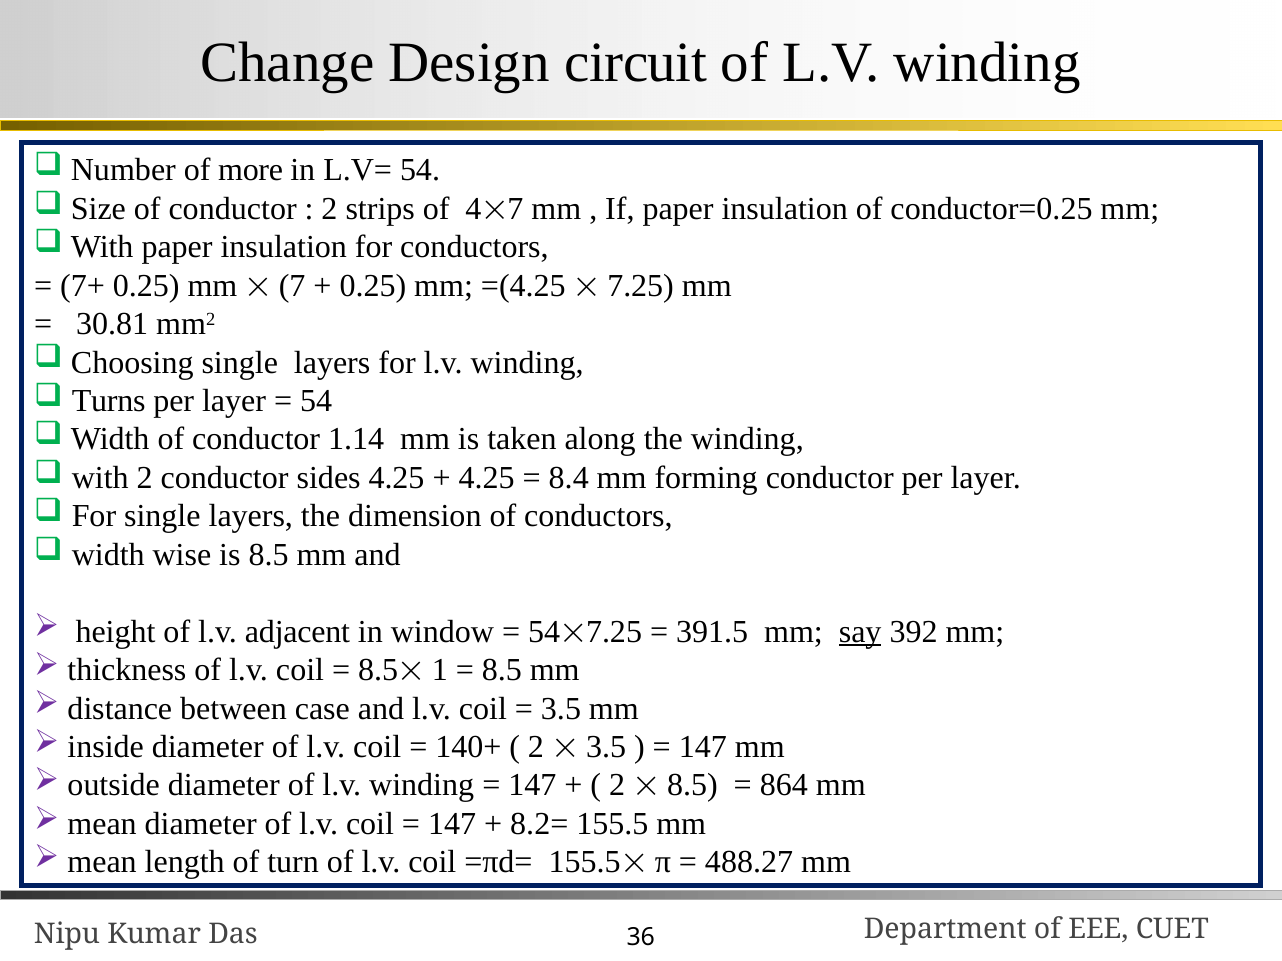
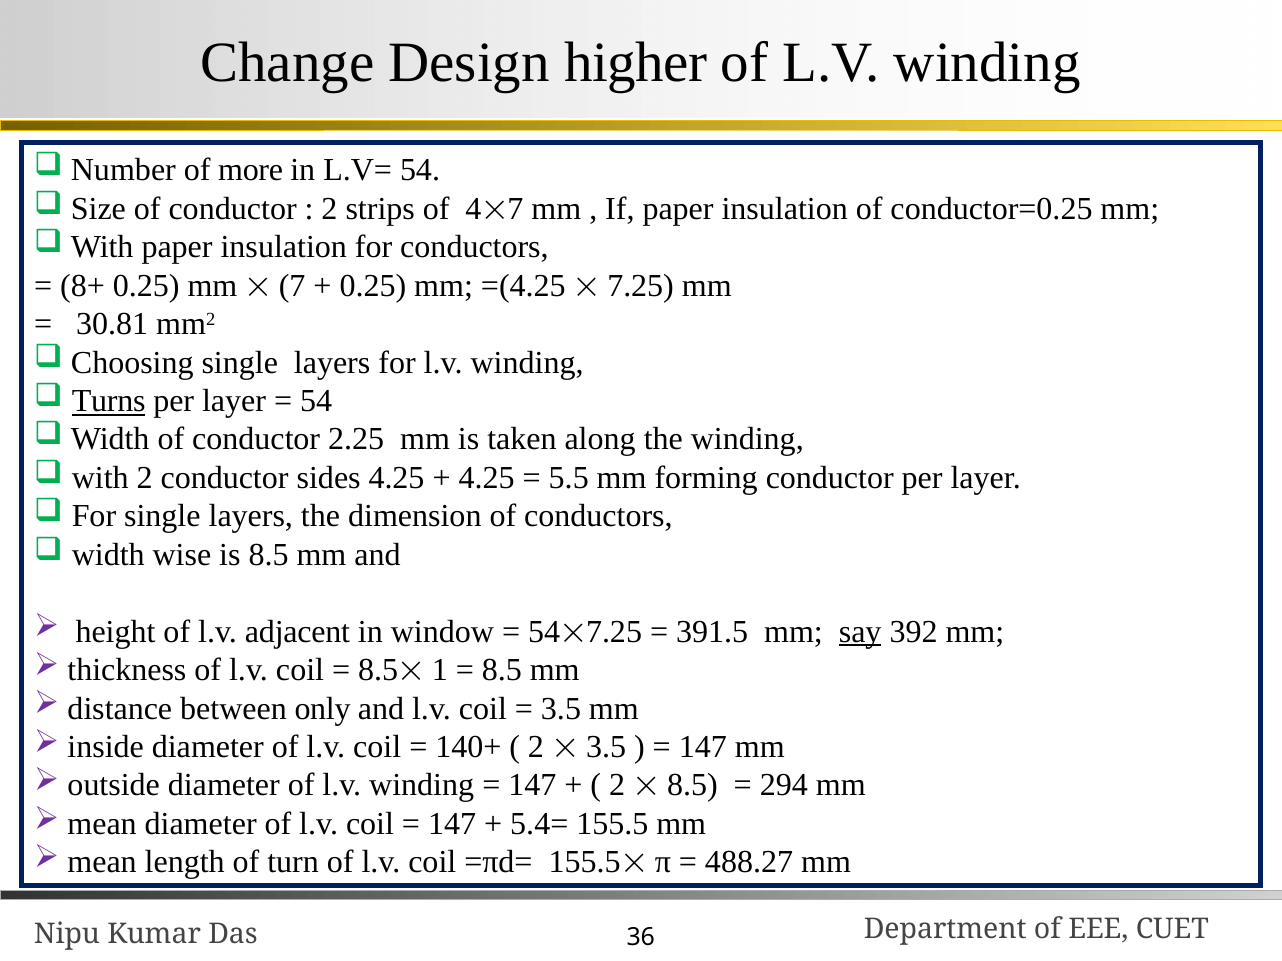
circuit: circuit -> higher
7+: 7+ -> 8+
Turns underline: none -> present
1.14: 1.14 -> 2.25
8.4: 8.4 -> 5.5
case: case -> only
864: 864 -> 294
8.2=: 8.2= -> 5.4=
